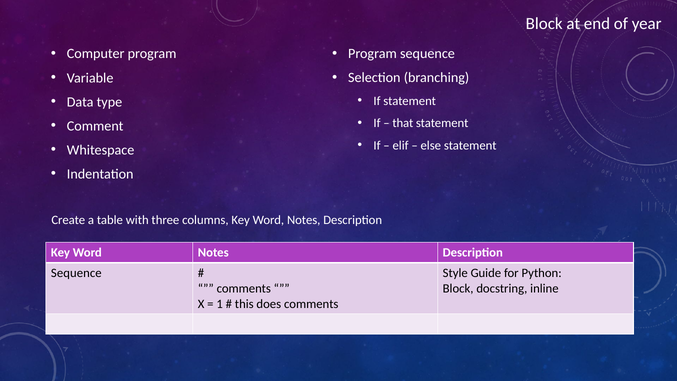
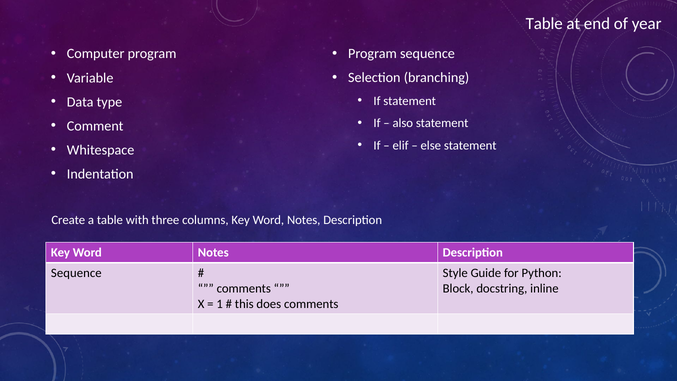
Block at (544, 24): Block -> Table
that: that -> also
